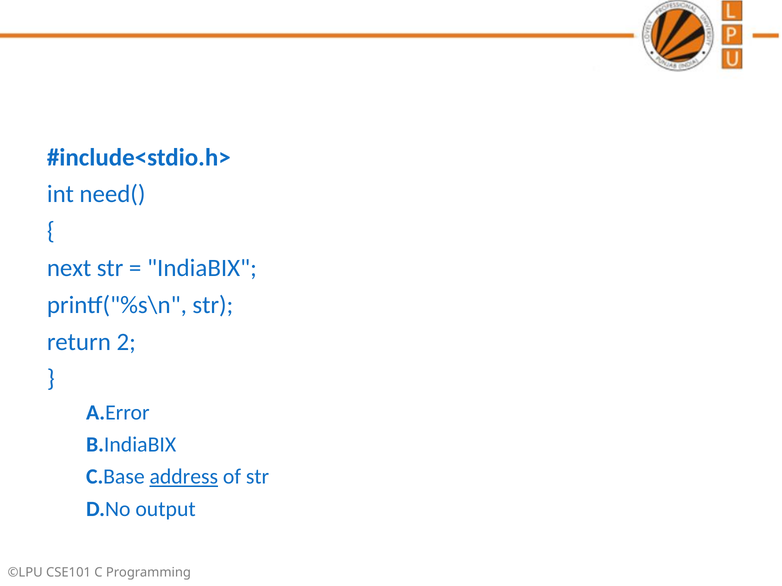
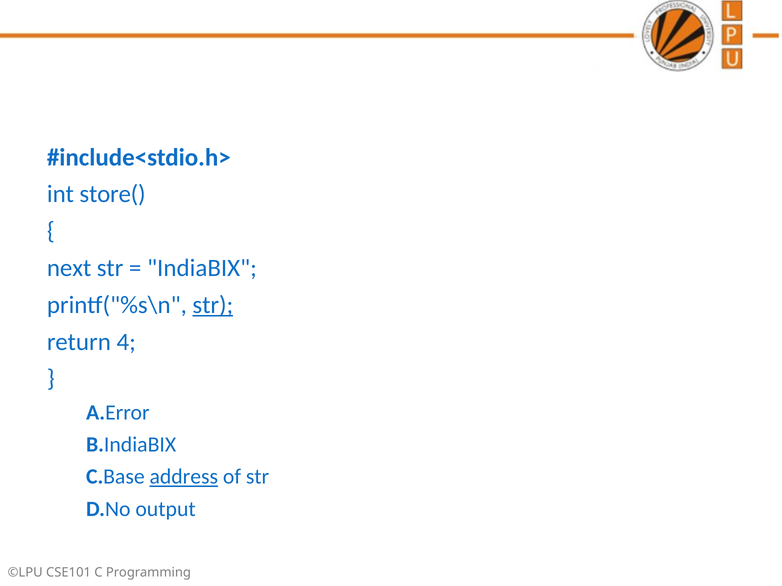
need(: need( -> store(
str at (213, 305) underline: none -> present
2: 2 -> 4
